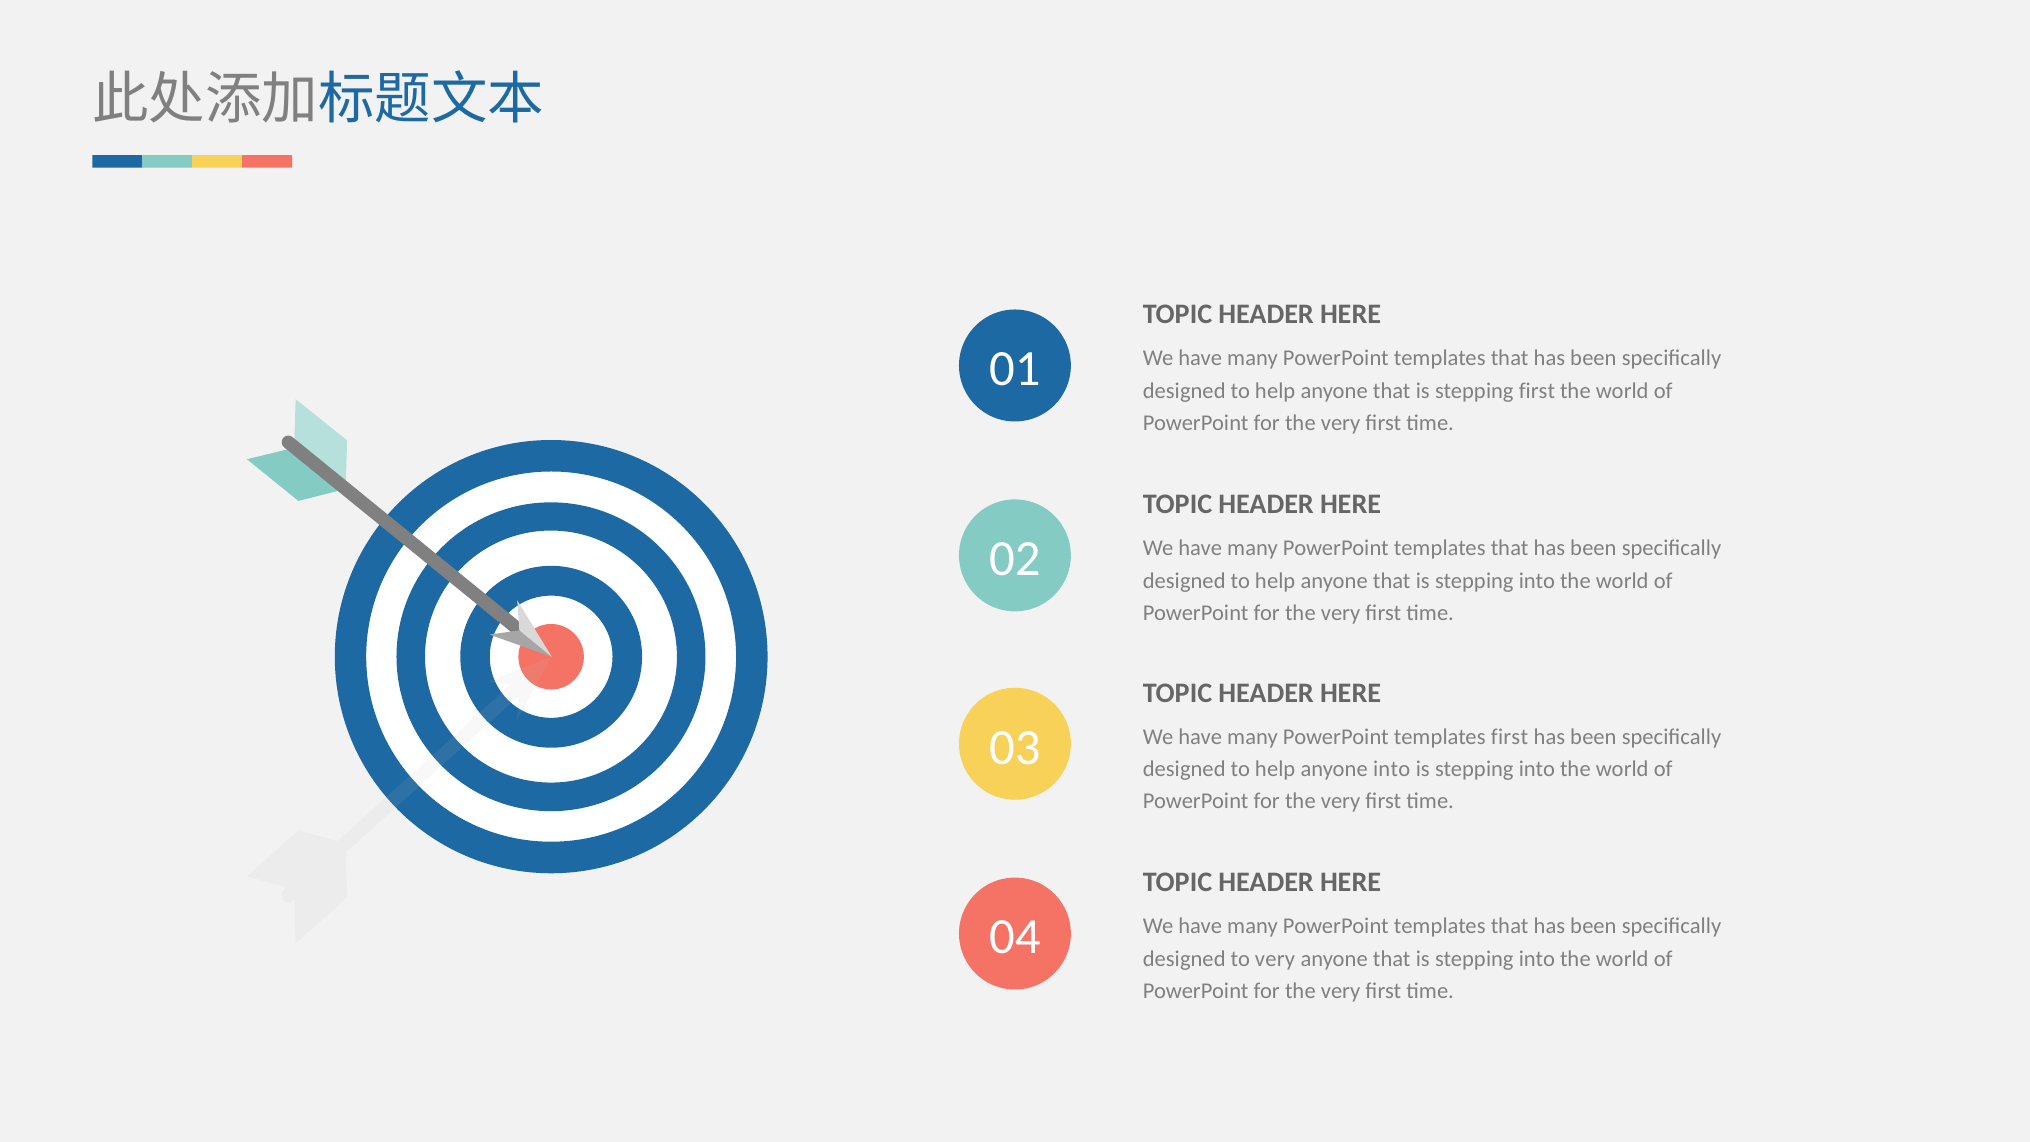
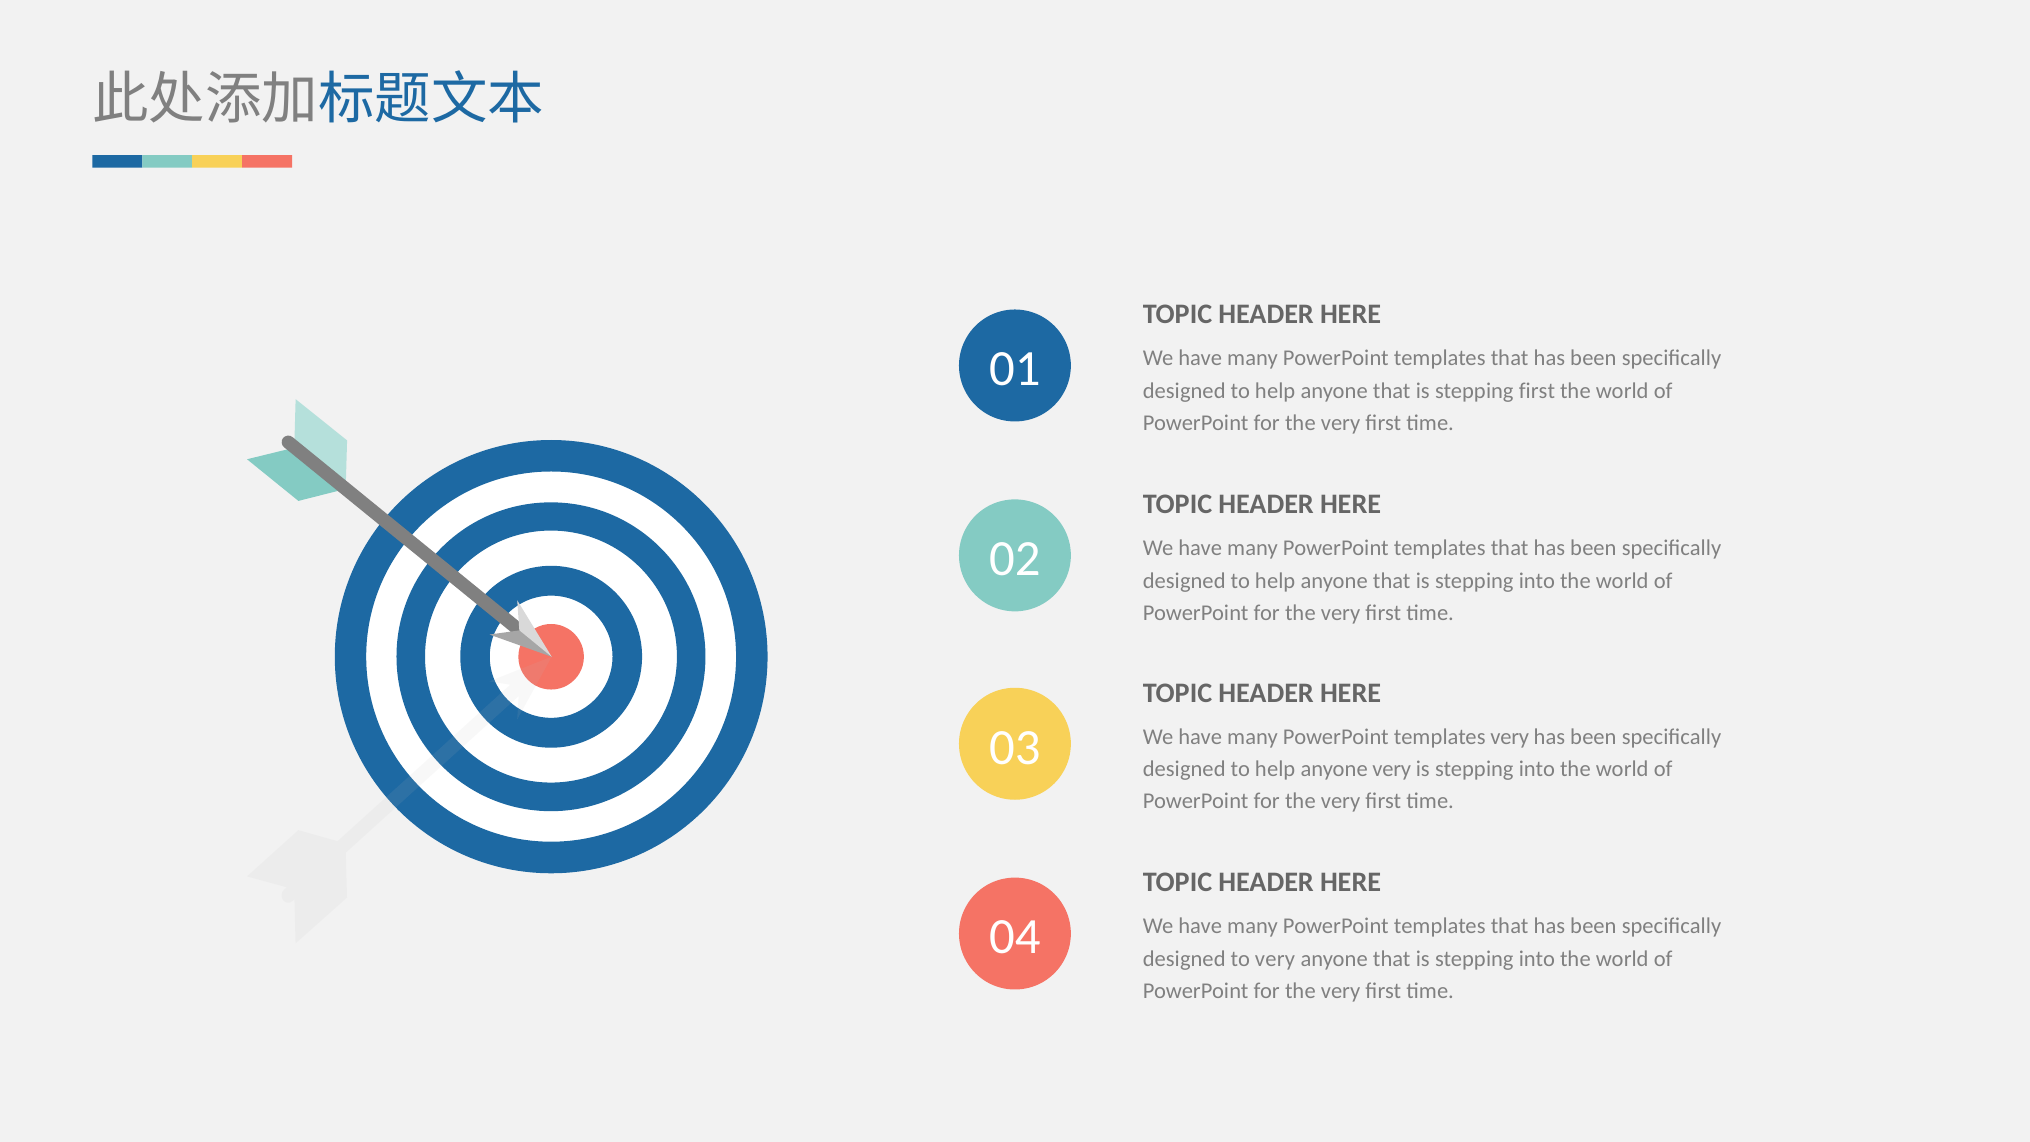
templates first: first -> very
anyone into: into -> very
